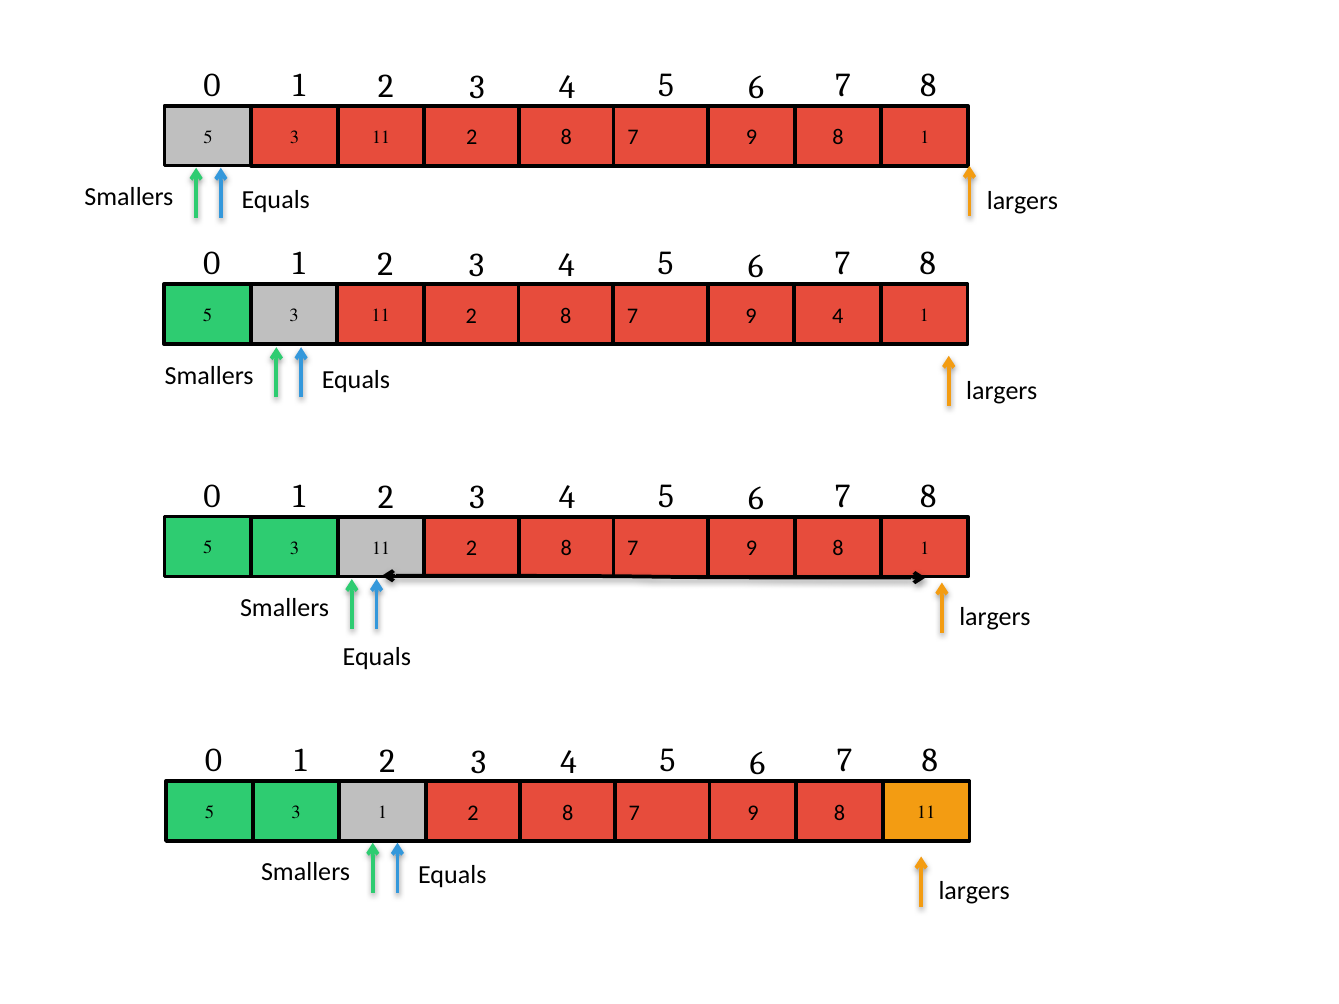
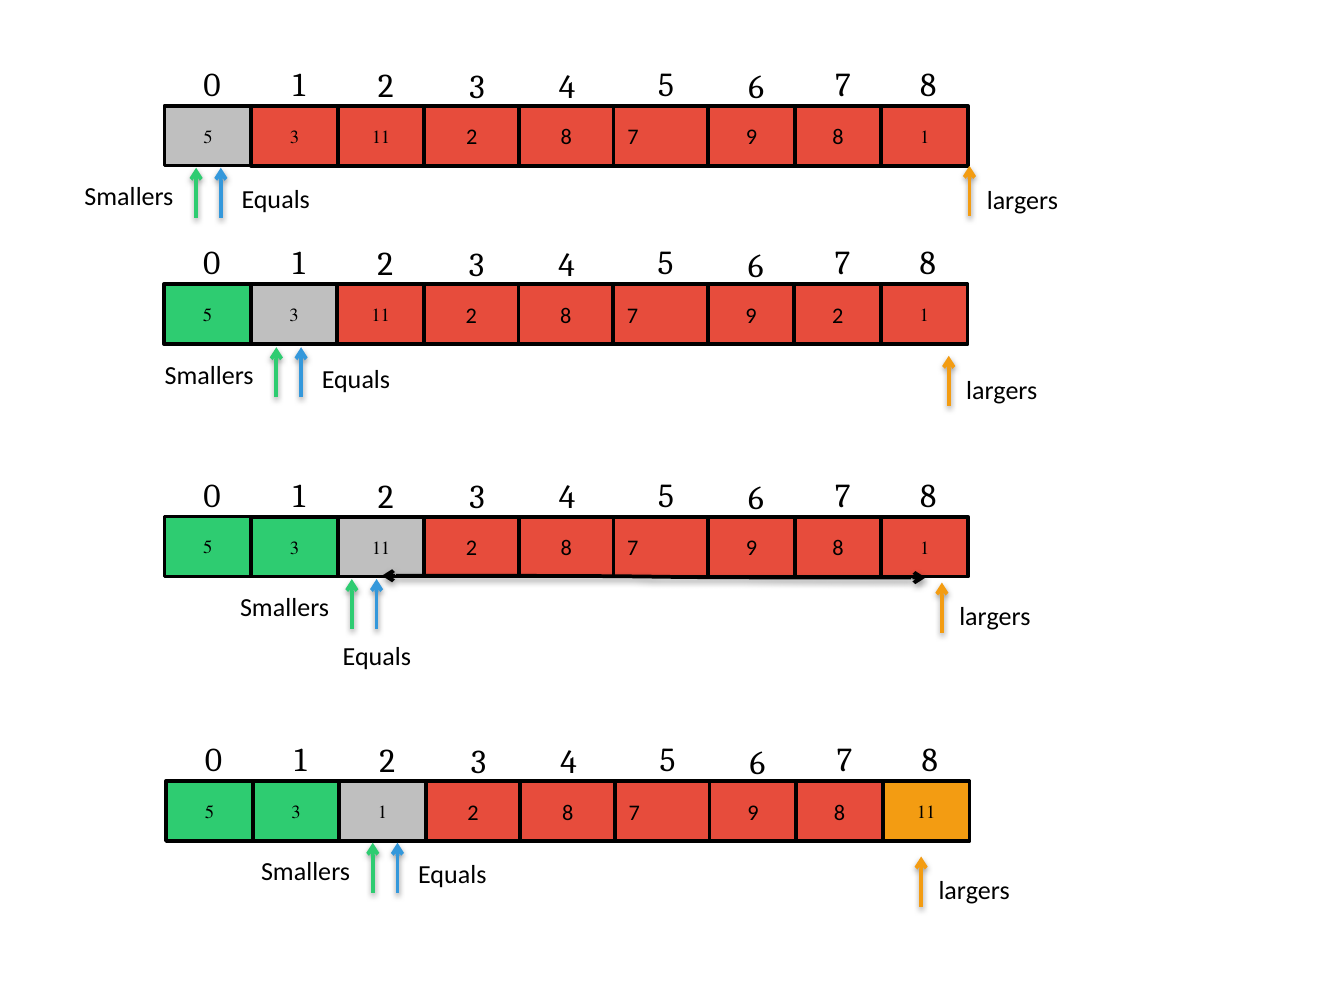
2 4: 4 -> 2
